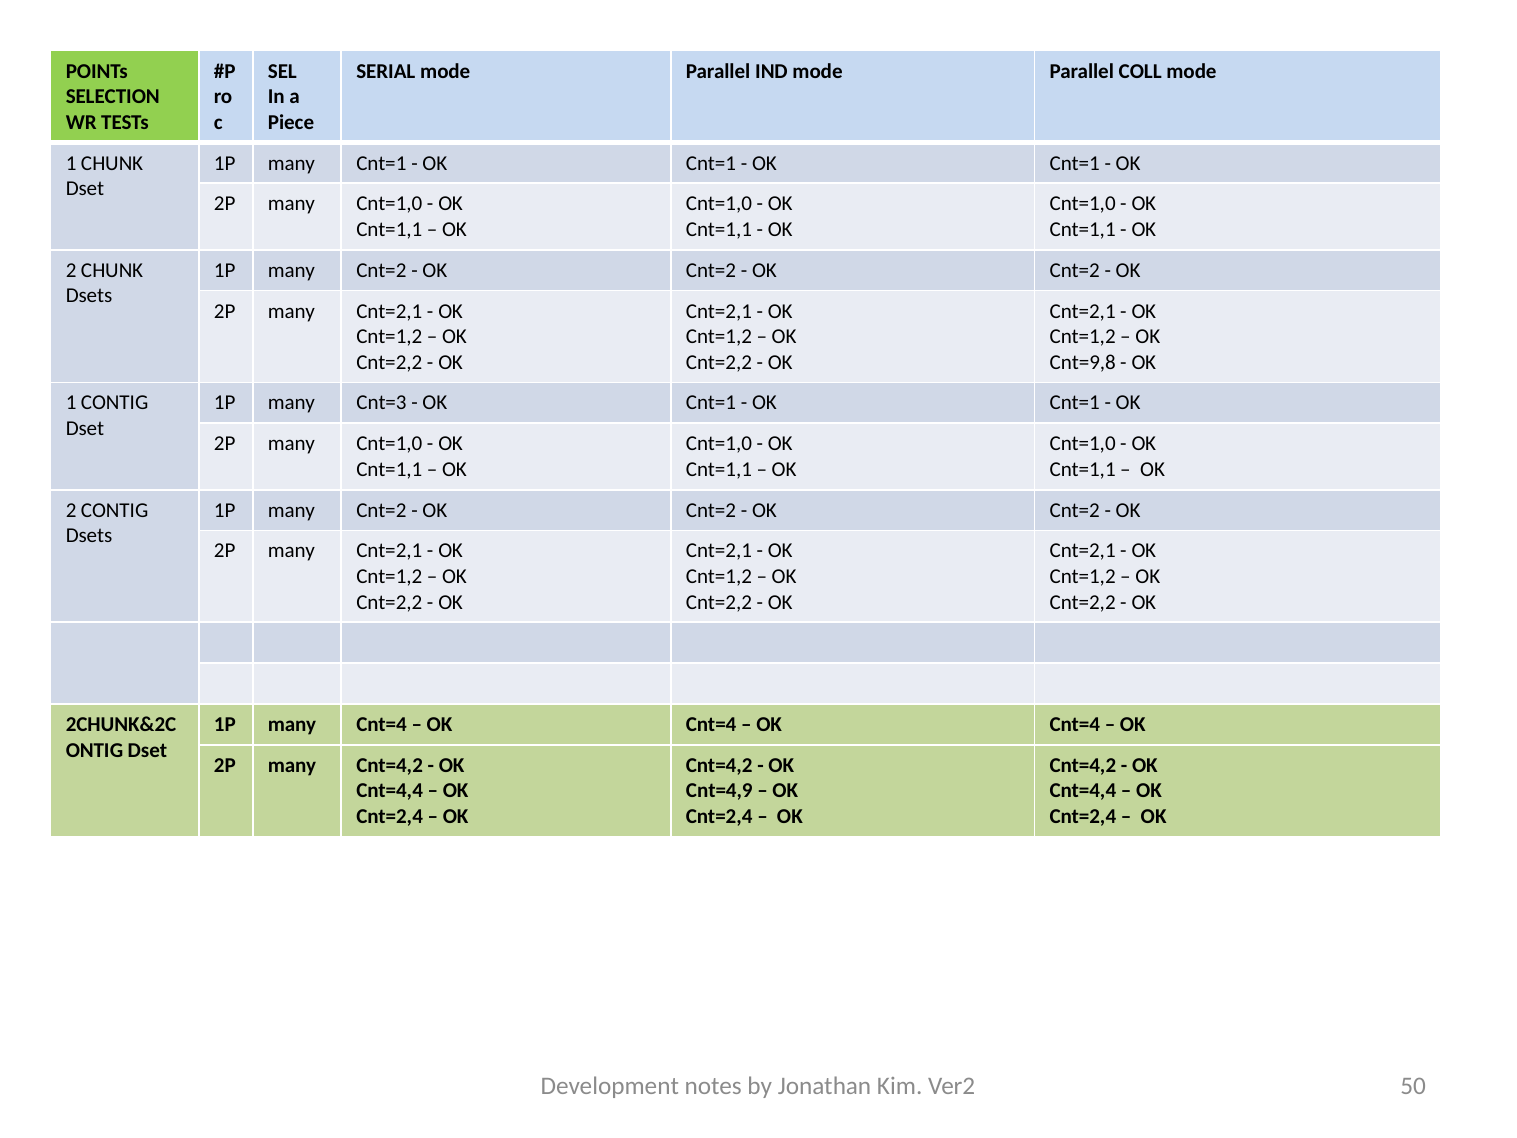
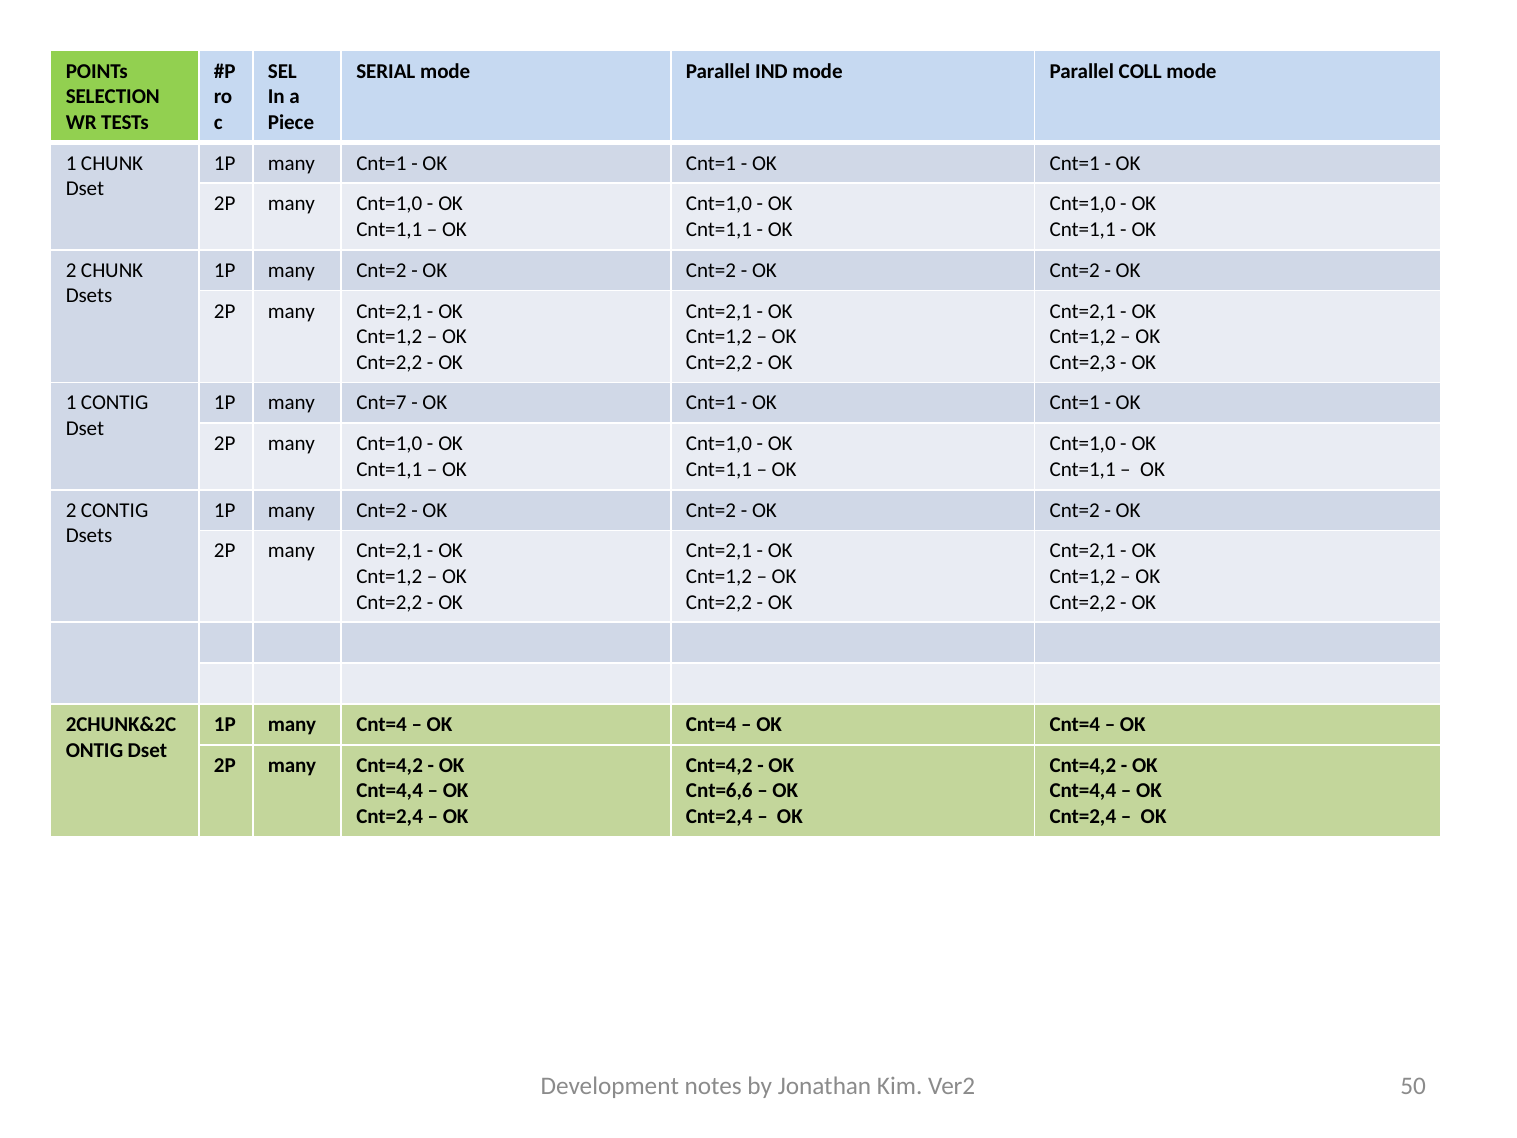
Cnt=9,8: Cnt=9,8 -> Cnt=2,3
Cnt=3: Cnt=3 -> Cnt=7
Cnt=4,9: Cnt=4,9 -> Cnt=6,6
